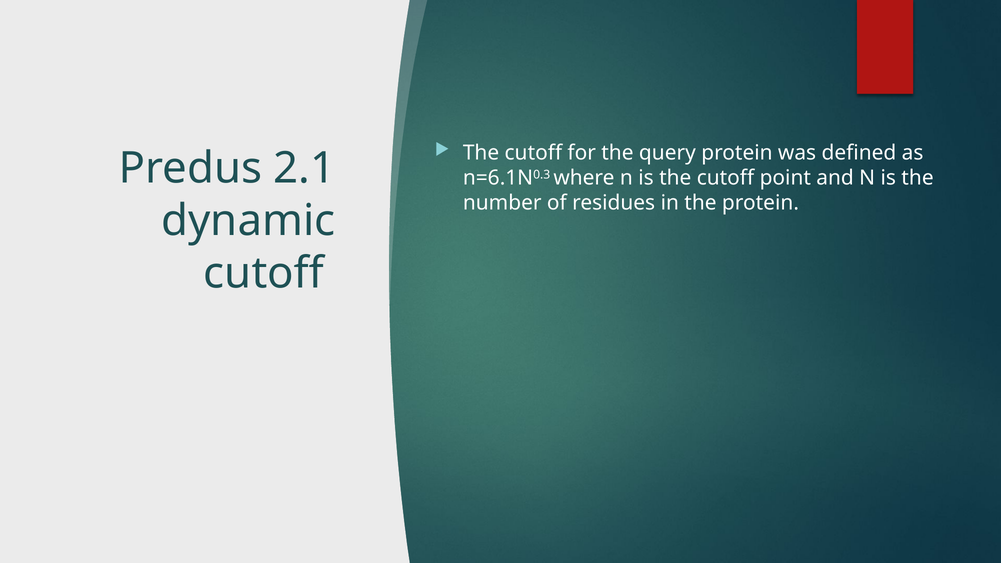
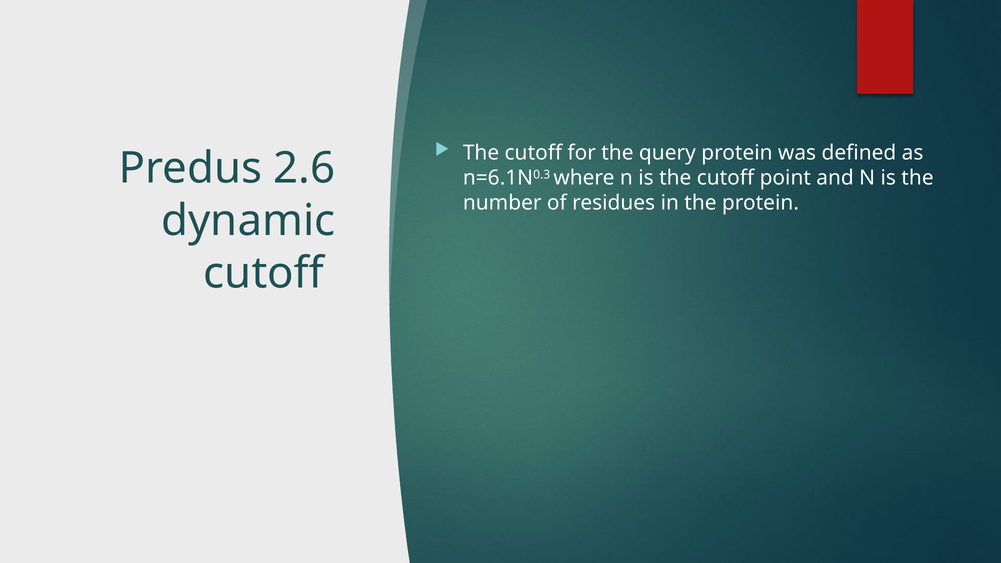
2.1: 2.1 -> 2.6
